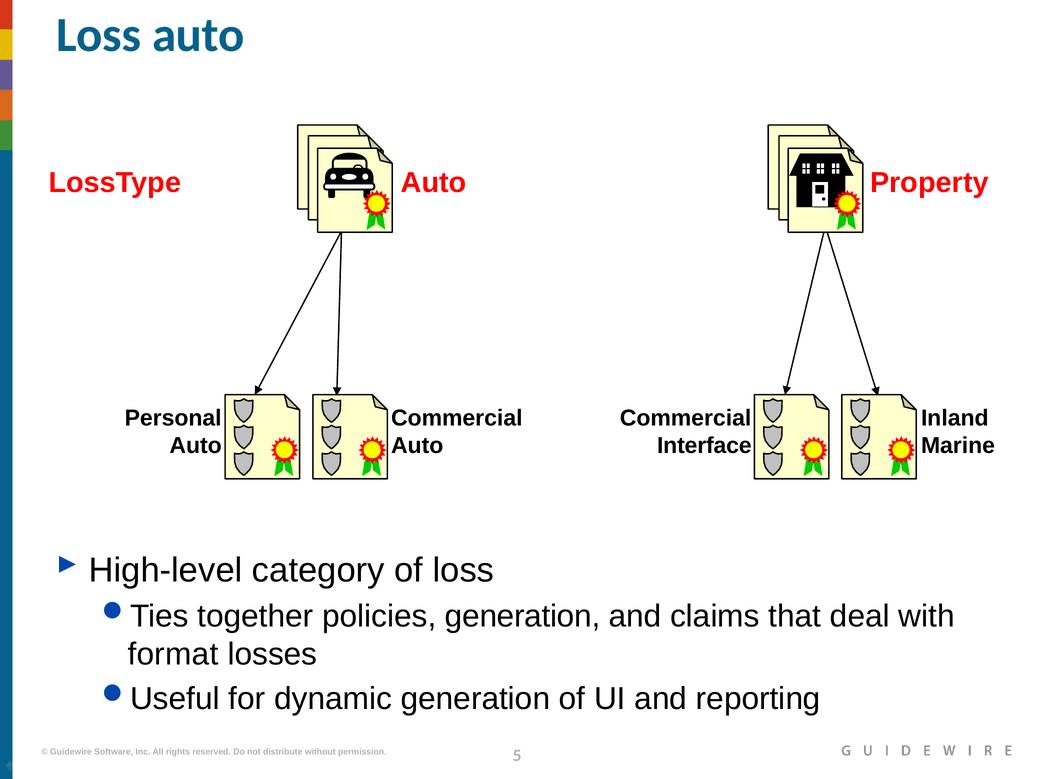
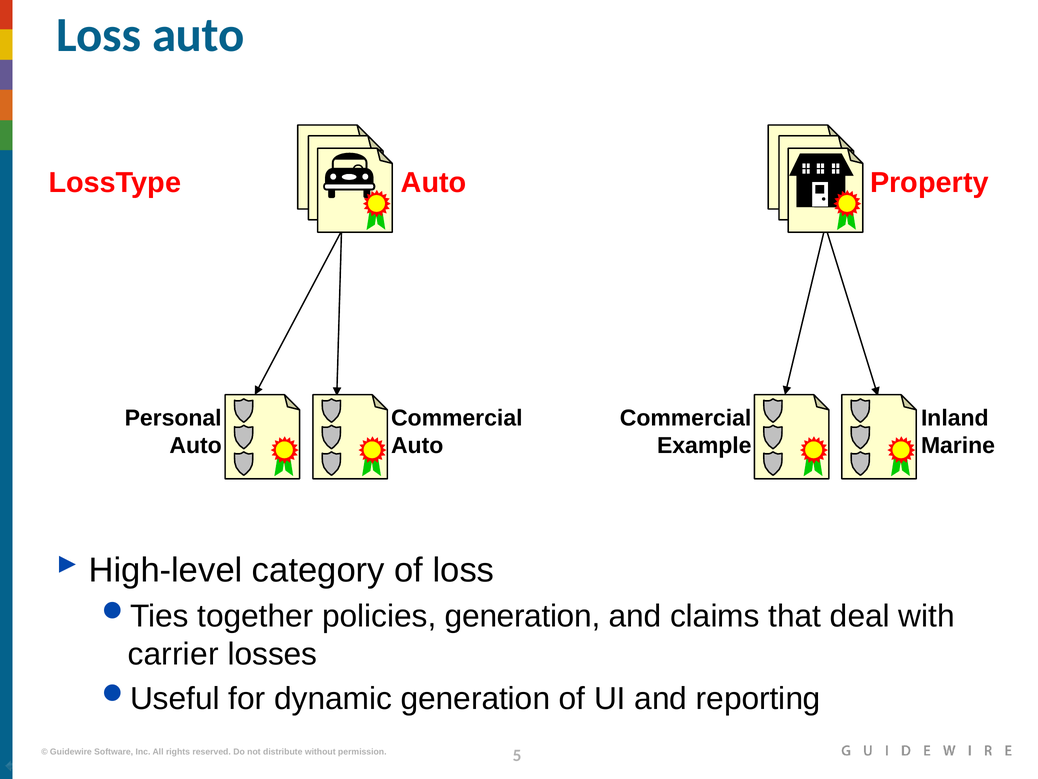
Interface: Interface -> Example
format: format -> carrier
